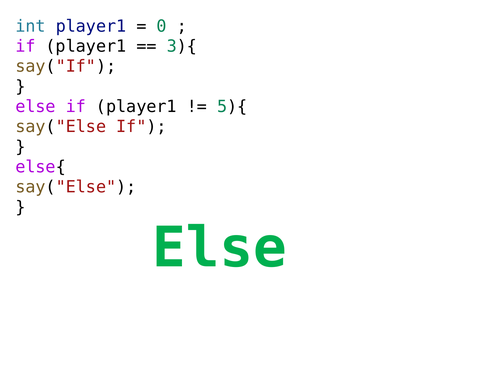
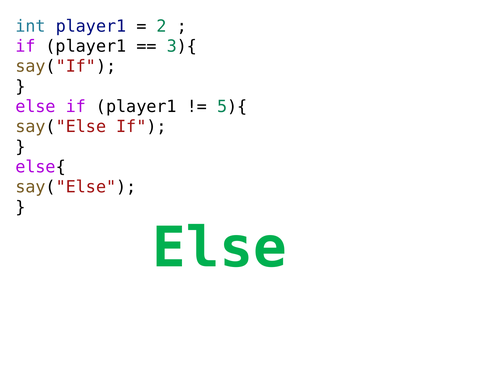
0: 0 -> 2
